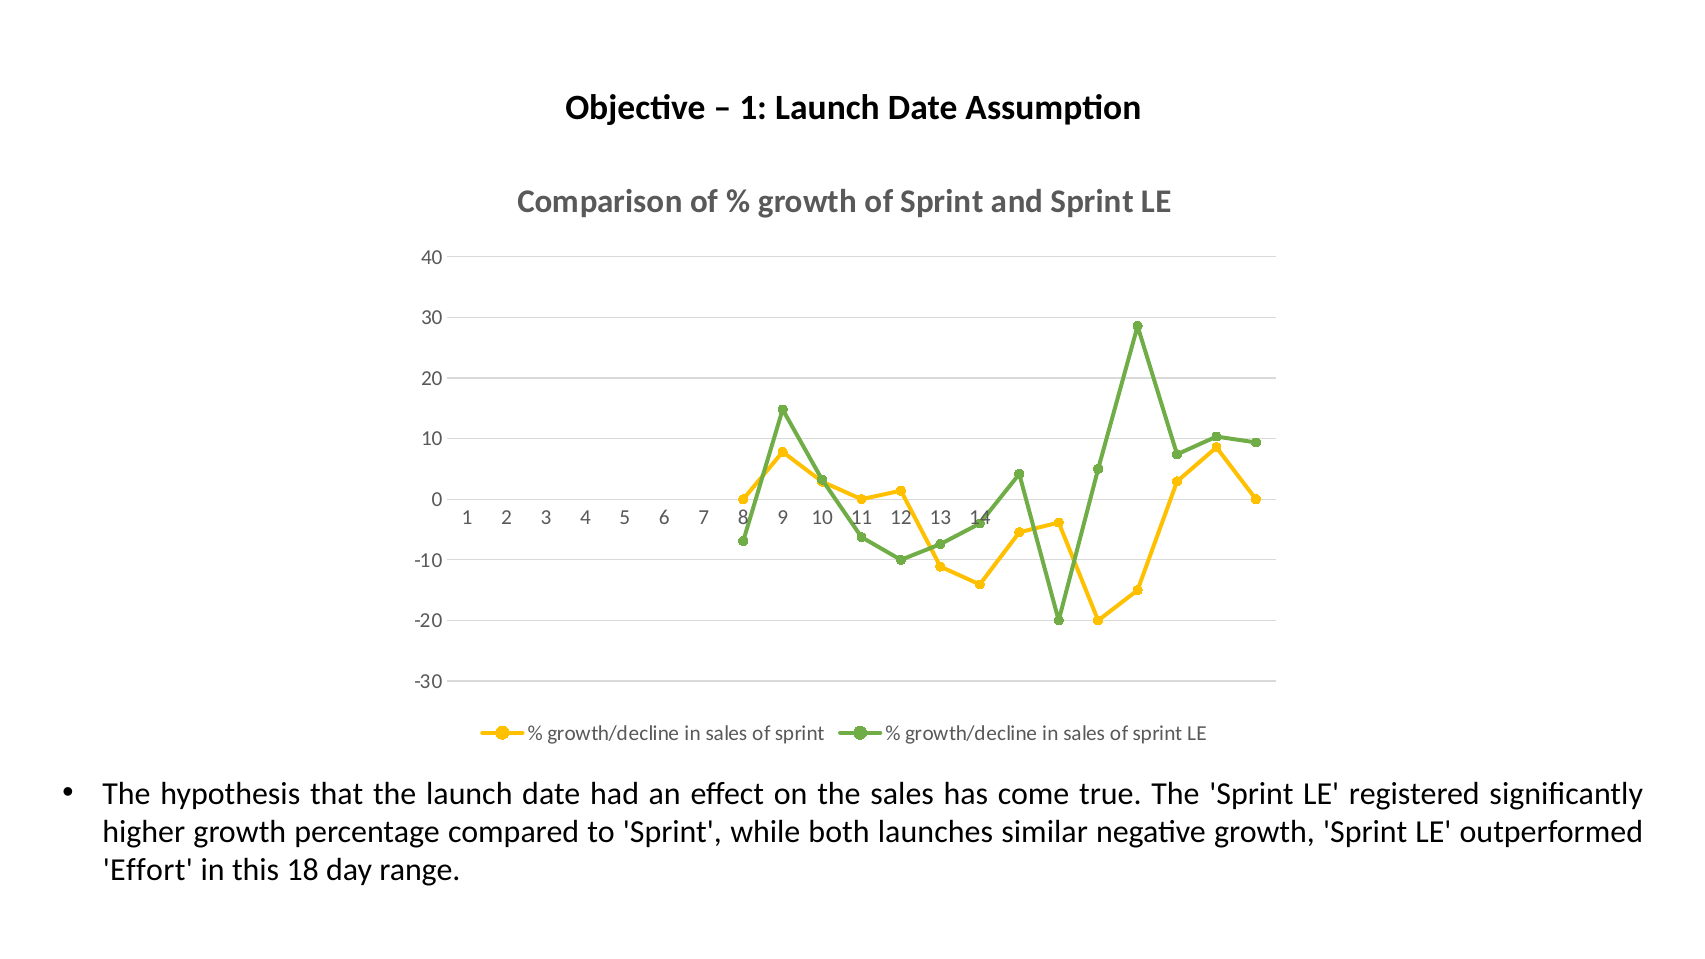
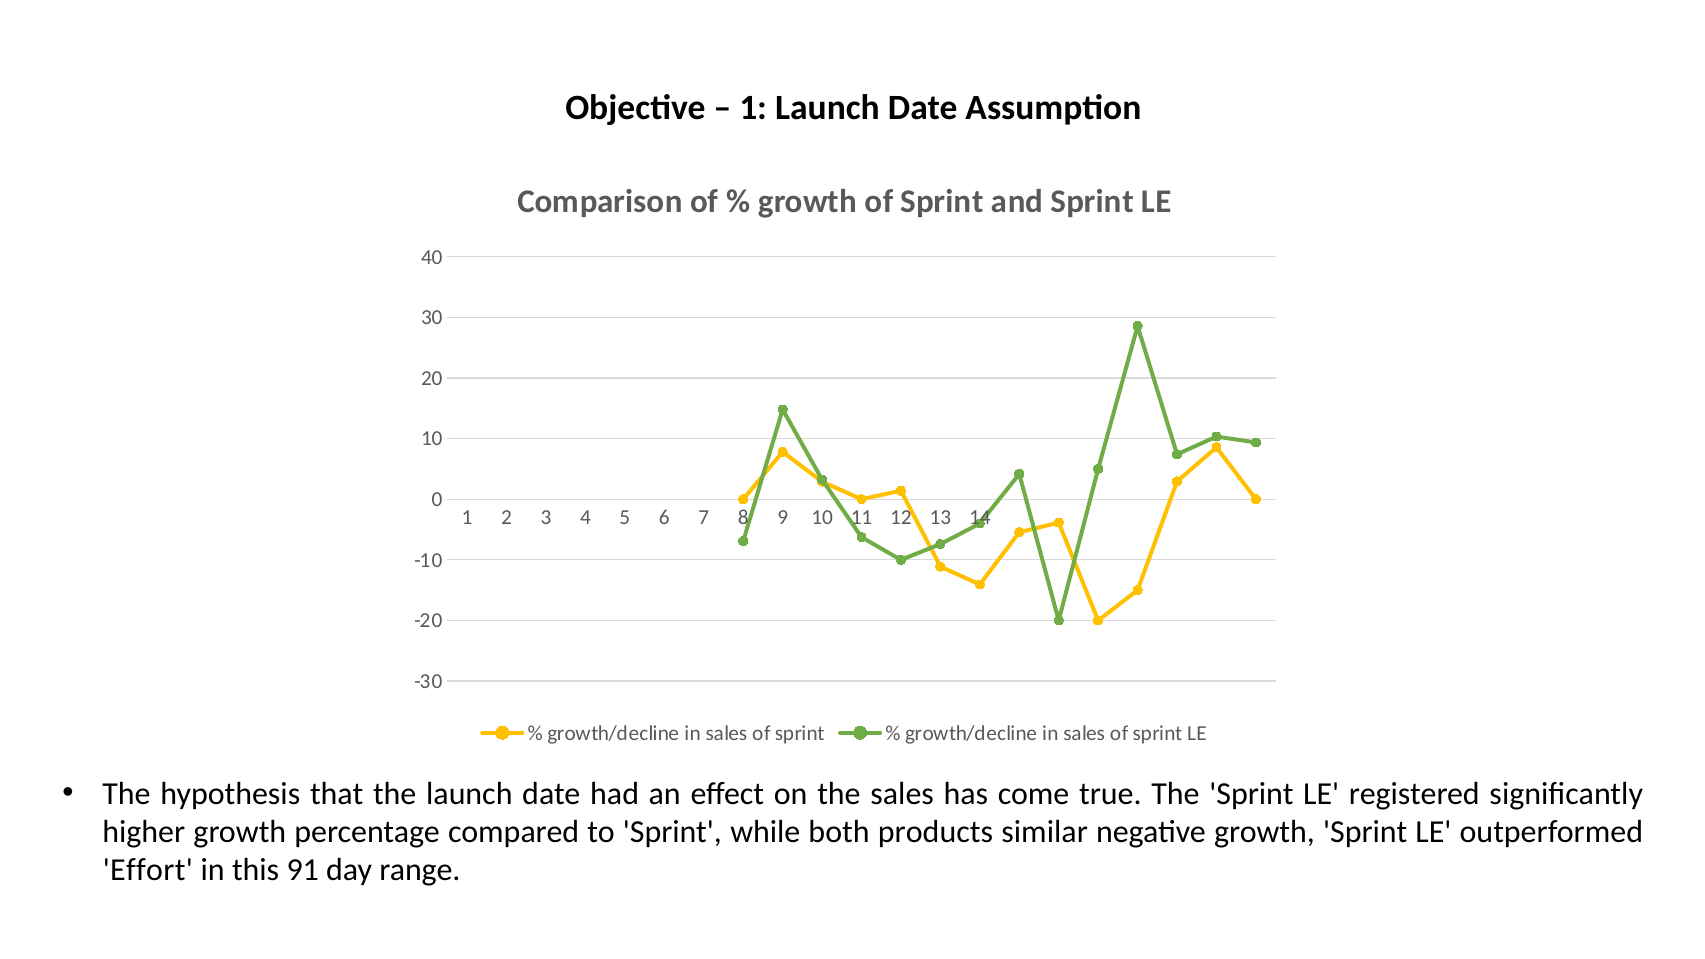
launches: launches -> products
18: 18 -> 91
